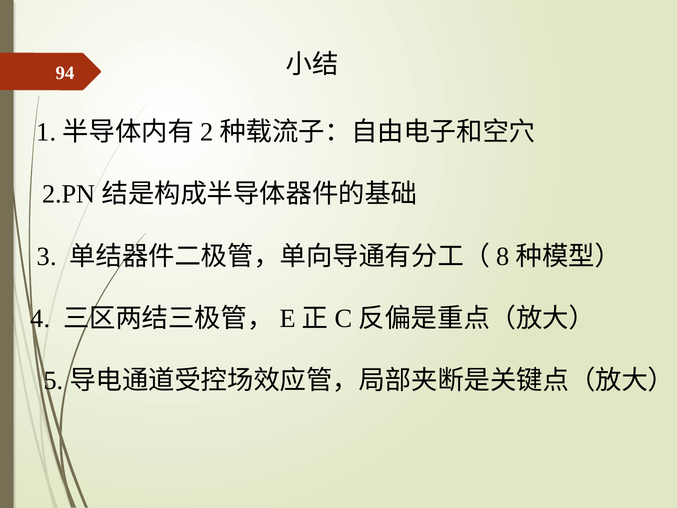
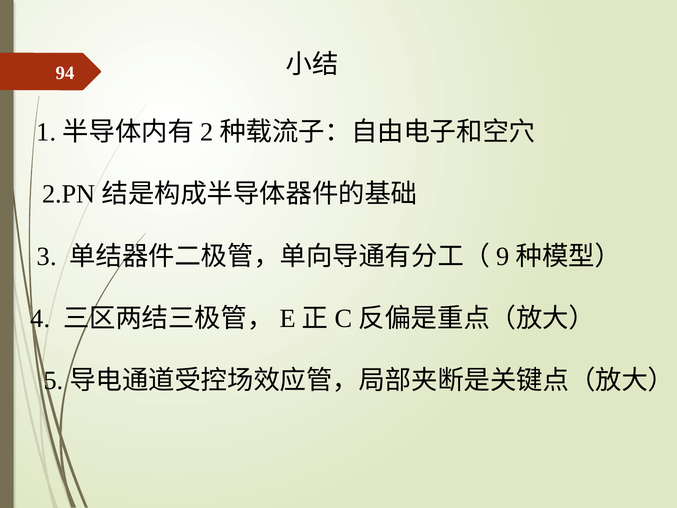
8: 8 -> 9
